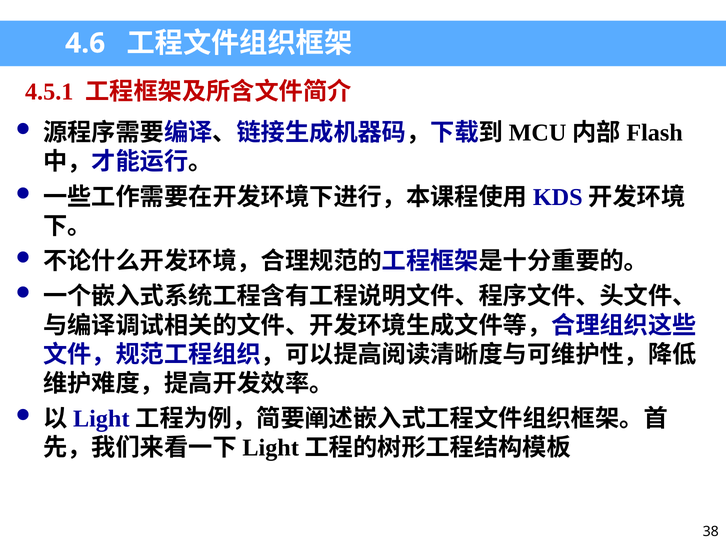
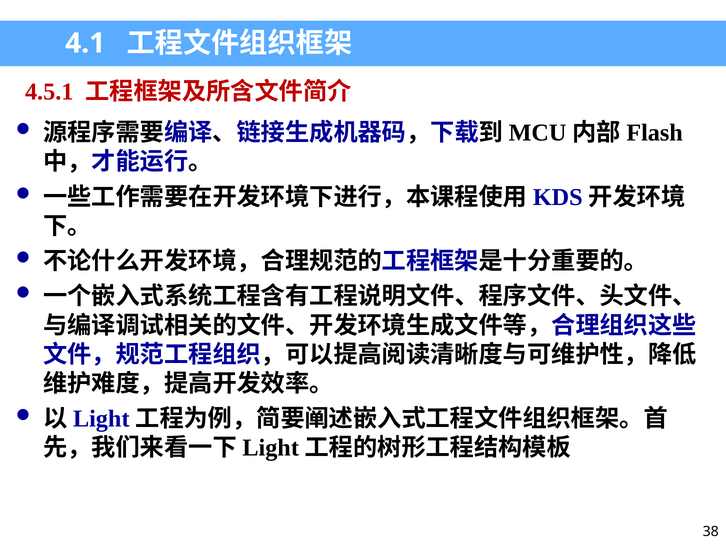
4.6: 4.6 -> 4.1
